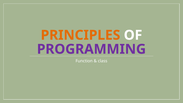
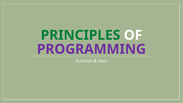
PRINCIPLES colour: orange -> green
